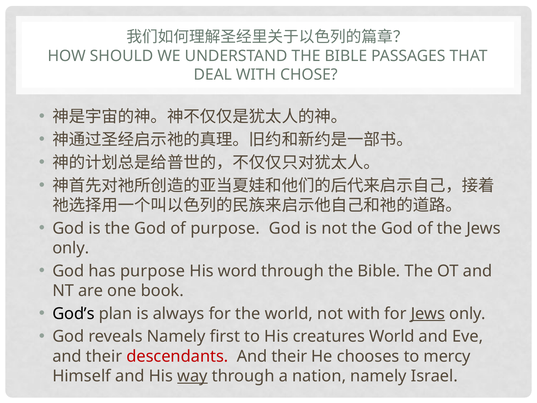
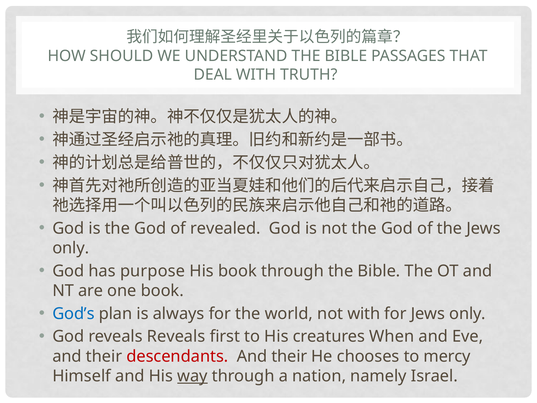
CHOSE: CHOSE -> TRUTH
of purpose: purpose -> revealed
His word: word -> book
God’s colour: black -> blue
Jews at (428, 313) underline: present -> none
reveals Namely: Namely -> Reveals
creatures World: World -> When
